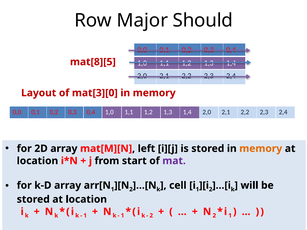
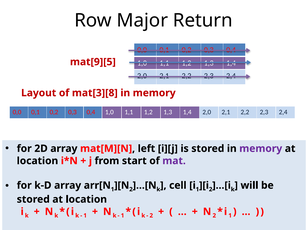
Should: Should -> Return
mat[8][5: mat[8][5 -> mat[9][5
mat[3][0: mat[3][0 -> mat[3][8
memory at (261, 149) colour: orange -> purple
